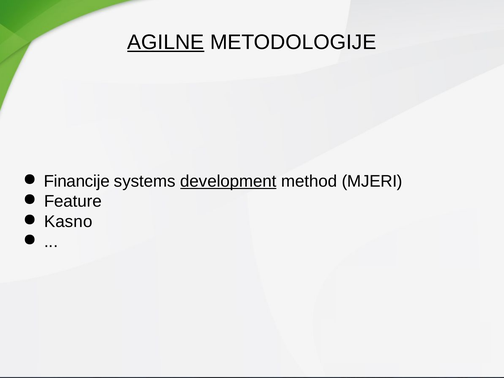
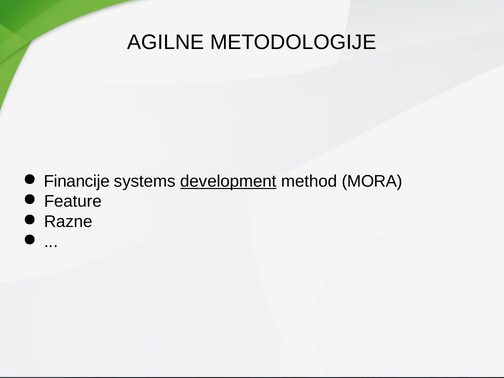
AGILNE underline: present -> none
MJERI: MJERI -> MORA
Kasno: Kasno -> Razne
